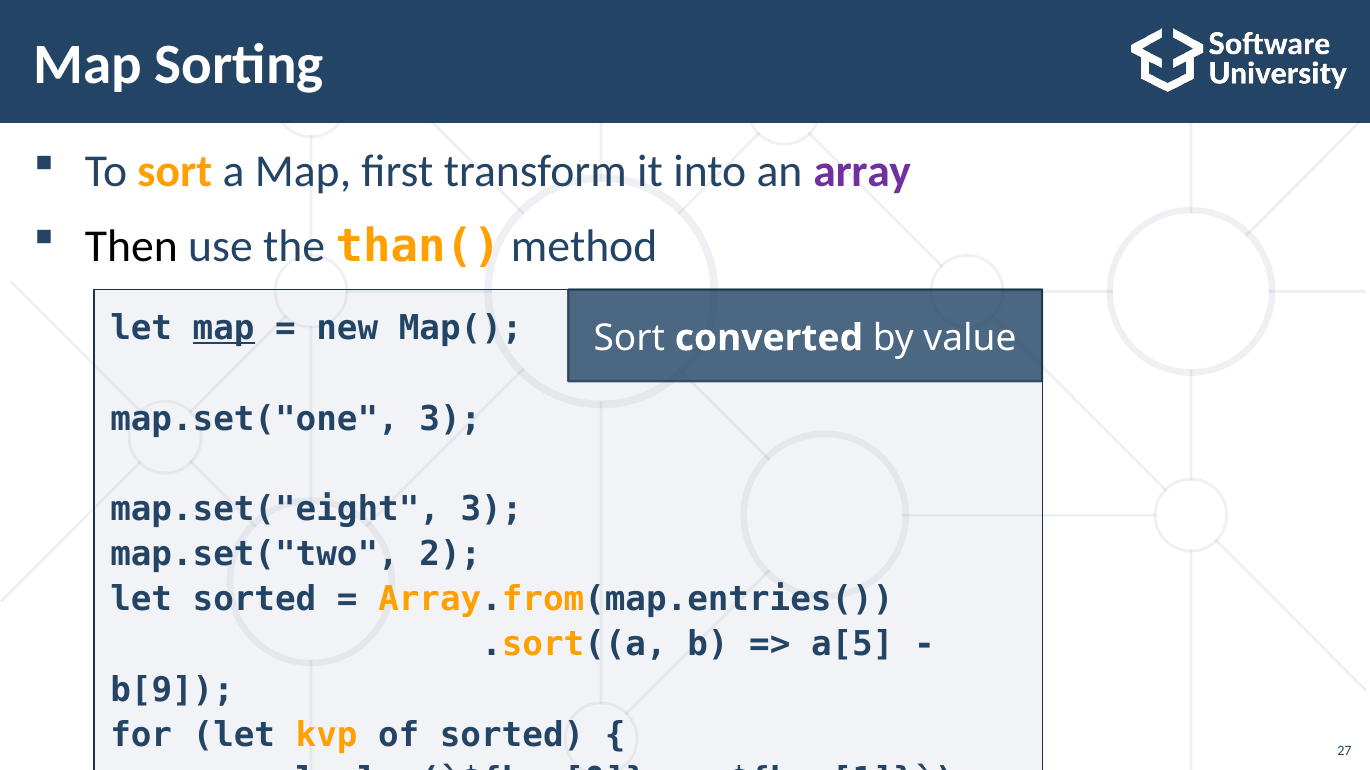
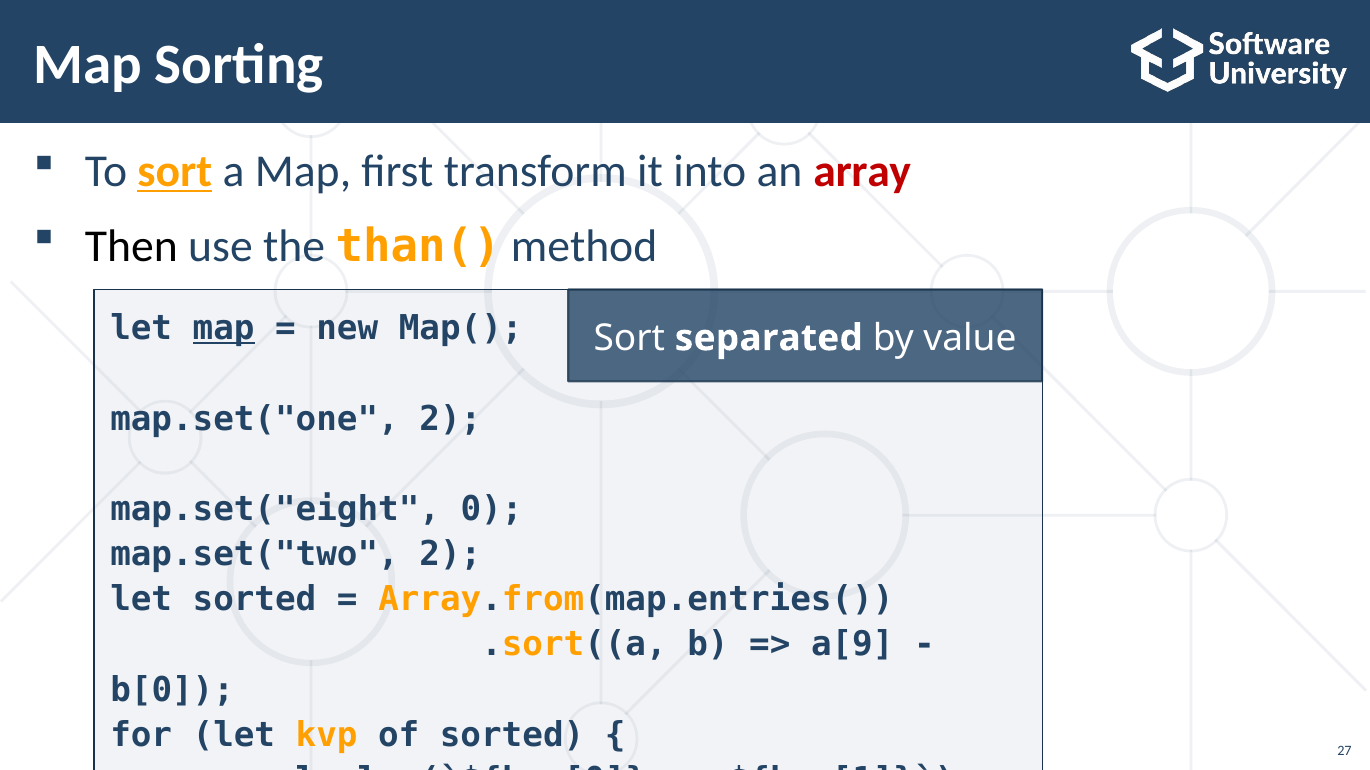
sort at (175, 172) underline: none -> present
array colour: purple -> red
converted: converted -> separated
map.set("one 3: 3 -> 2
map.set("eight 3: 3 -> 0
a[5: a[5 -> a[9
b[9: b[9 -> b[0
